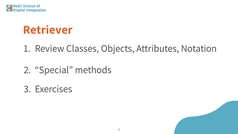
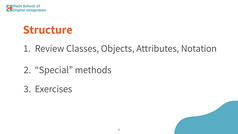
Retriever: Retriever -> Structure
